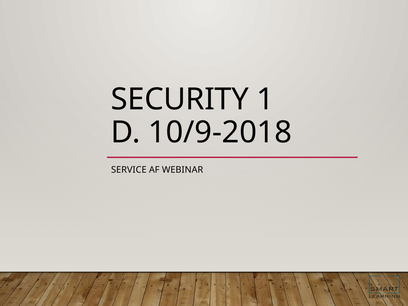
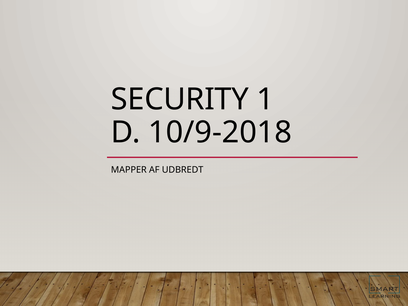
SERVICE: SERVICE -> MAPPER
WEBINAR: WEBINAR -> UDBREDT
